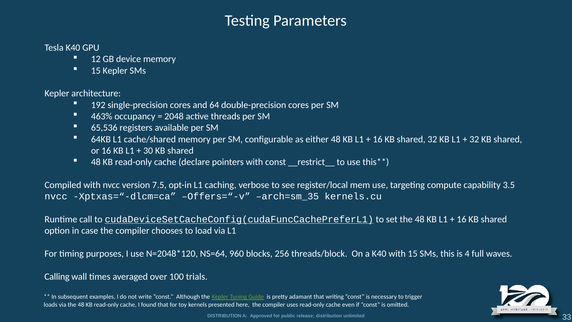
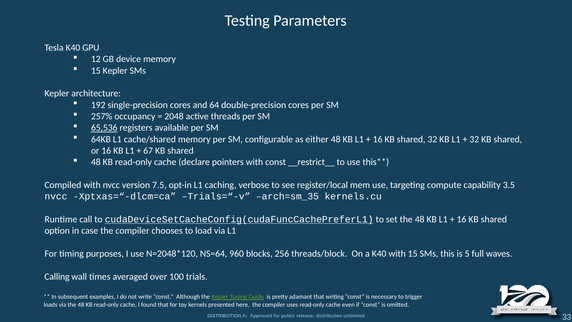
463%: 463% -> 257%
65,536 underline: none -> present
30: 30 -> 67
Offers=“-v: Offers=“-v -> Trials=“-v
4: 4 -> 5
